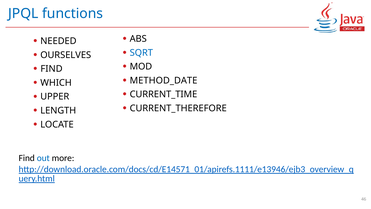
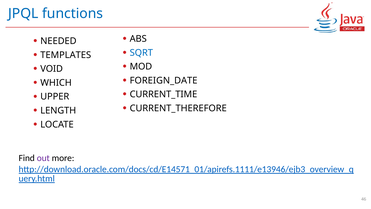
OURSELVES: OURSELVES -> TEMPLATES
FIND at (51, 69): FIND -> VOID
METHOD_DATE: METHOD_DATE -> FOREIGN_DATE
out colour: blue -> purple
